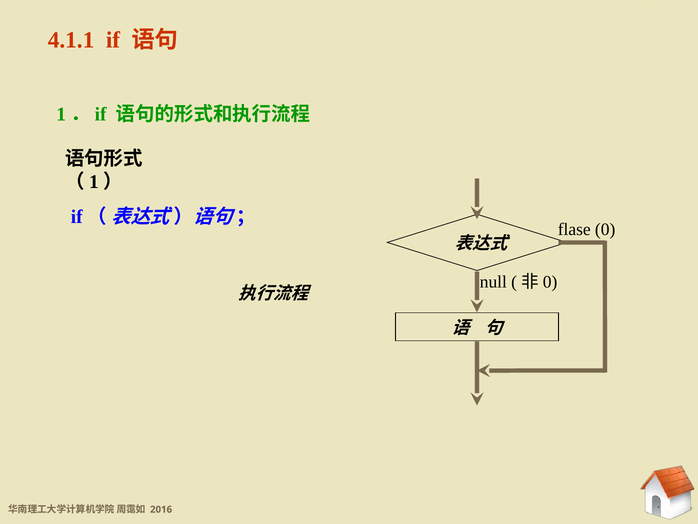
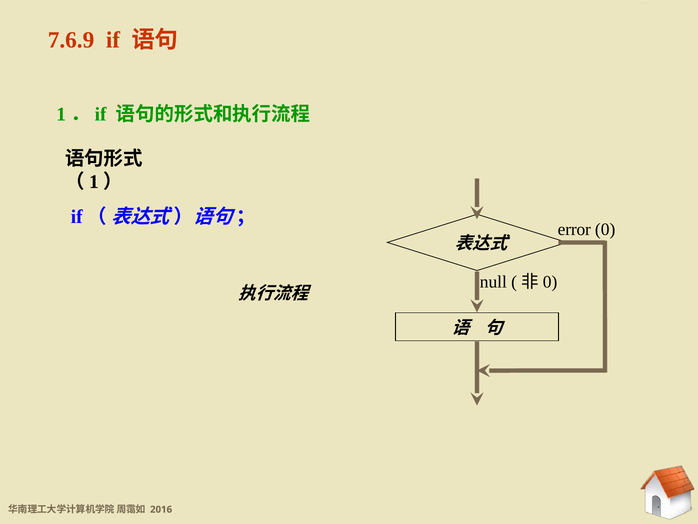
4.1.1: 4.1.1 -> 7.6.9
flase: flase -> error
